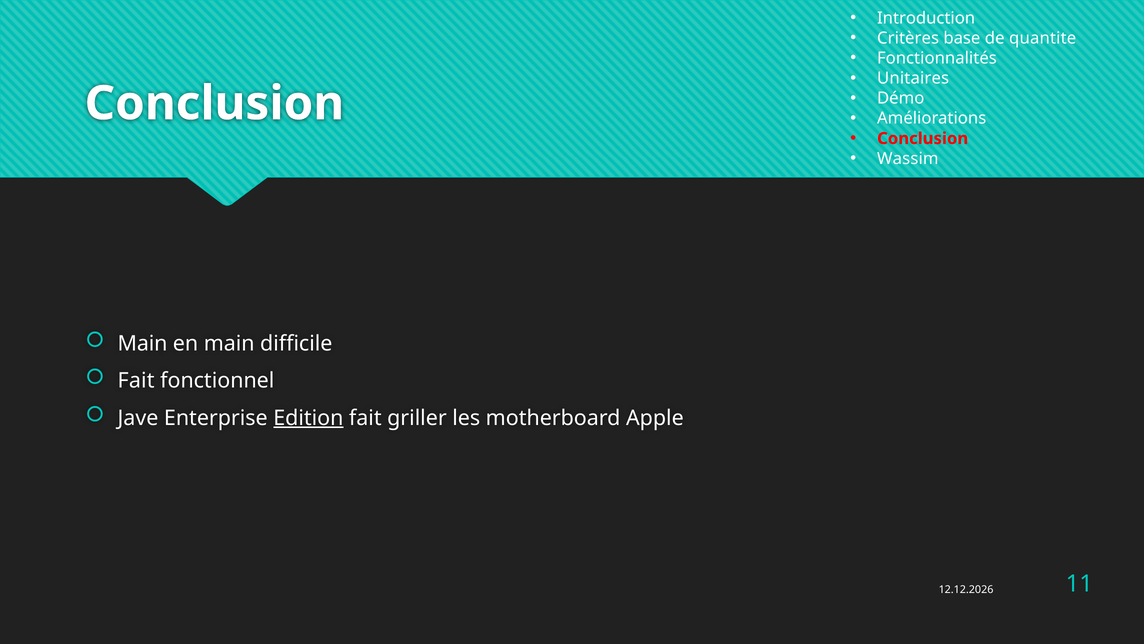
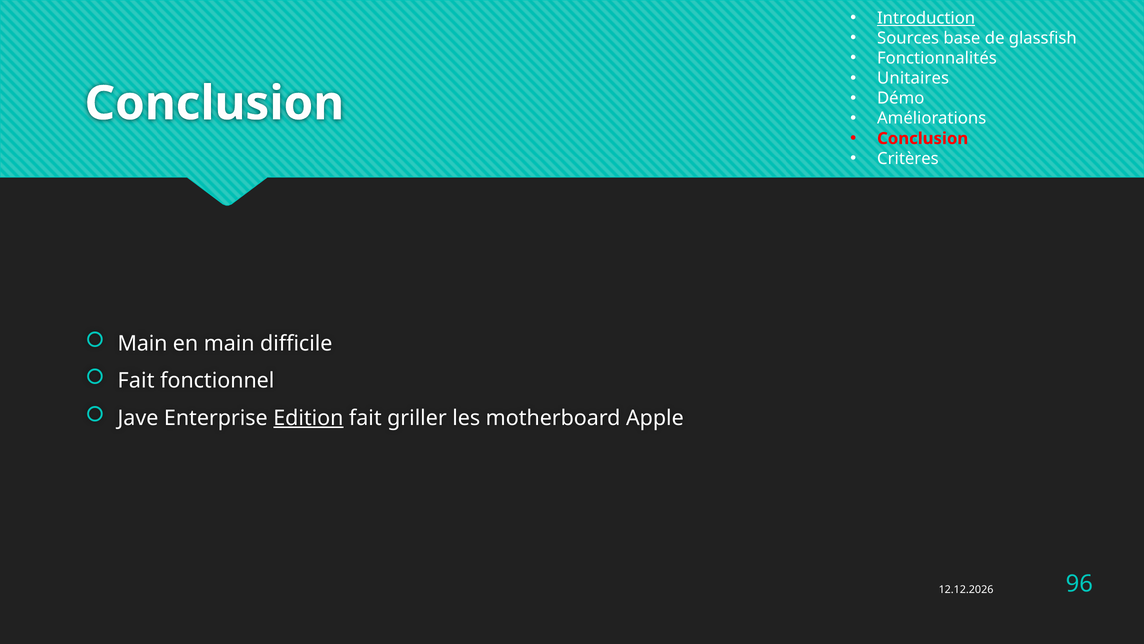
Introduction underline: none -> present
Critères: Critères -> Sources
quantite: quantite -> glassfish
Wassim: Wassim -> Critères
11: 11 -> 96
